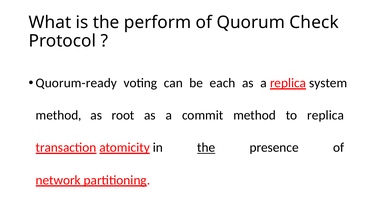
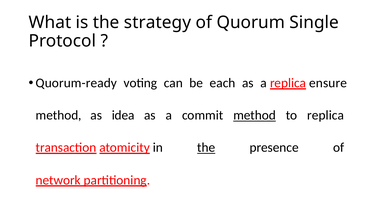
perform: perform -> strategy
Check: Check -> Single
system: system -> ensure
root: root -> idea
method at (255, 115) underline: none -> present
